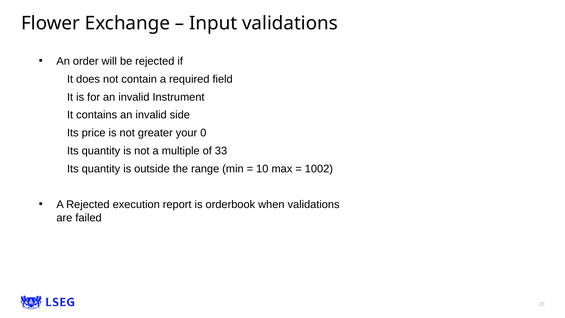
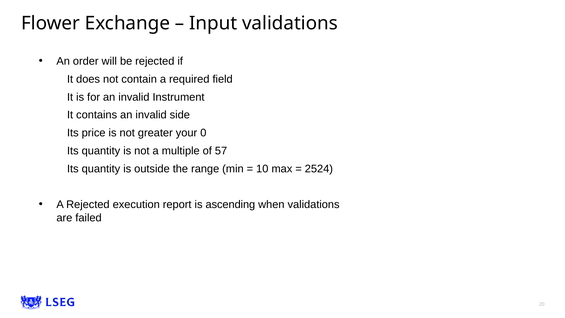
33: 33 -> 57
1002: 1002 -> 2524
orderbook: orderbook -> ascending
